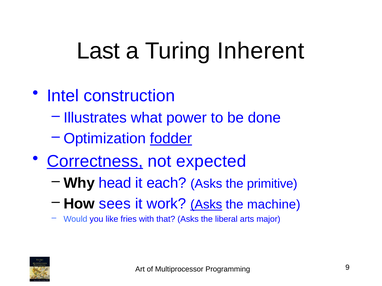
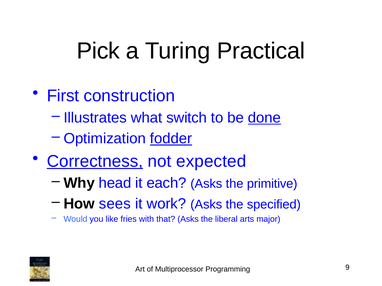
Last: Last -> Pick
Inherent: Inherent -> Practical
Intel: Intel -> First
power: power -> switch
done underline: none -> present
Asks at (206, 205) underline: present -> none
machine: machine -> specified
